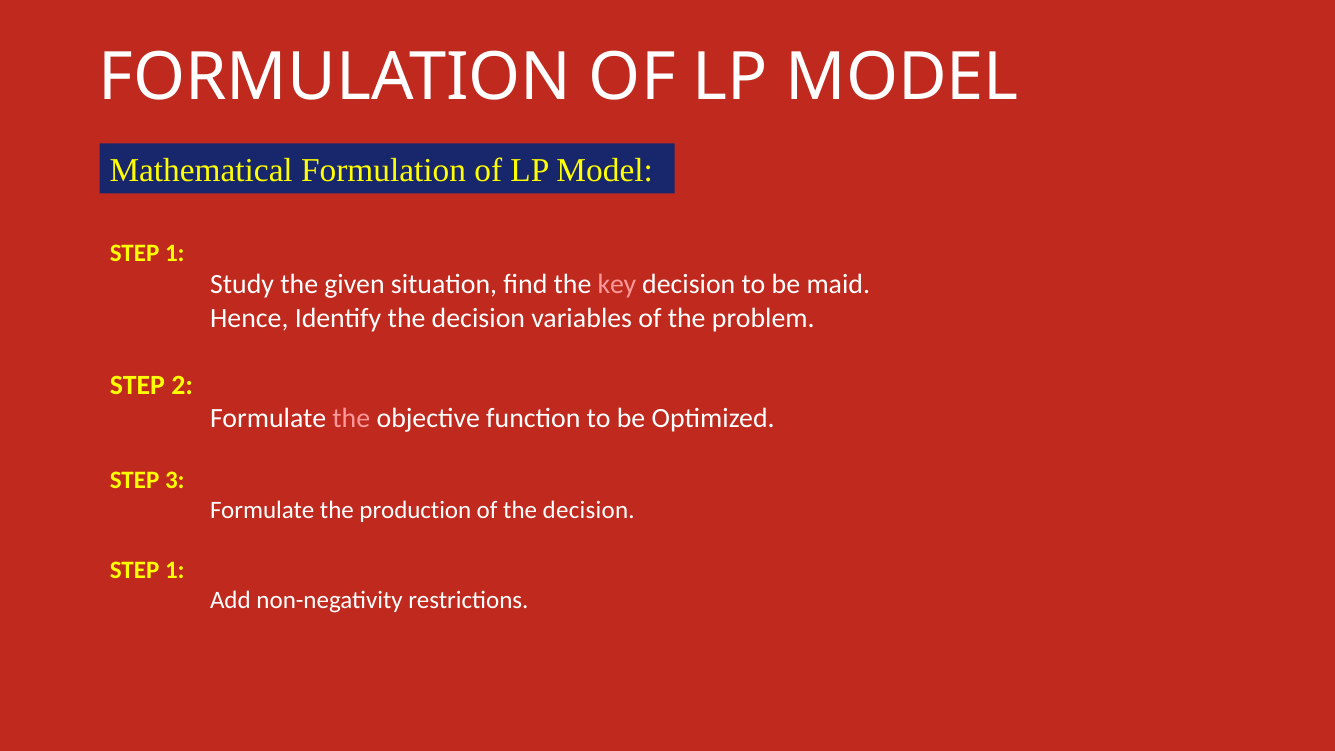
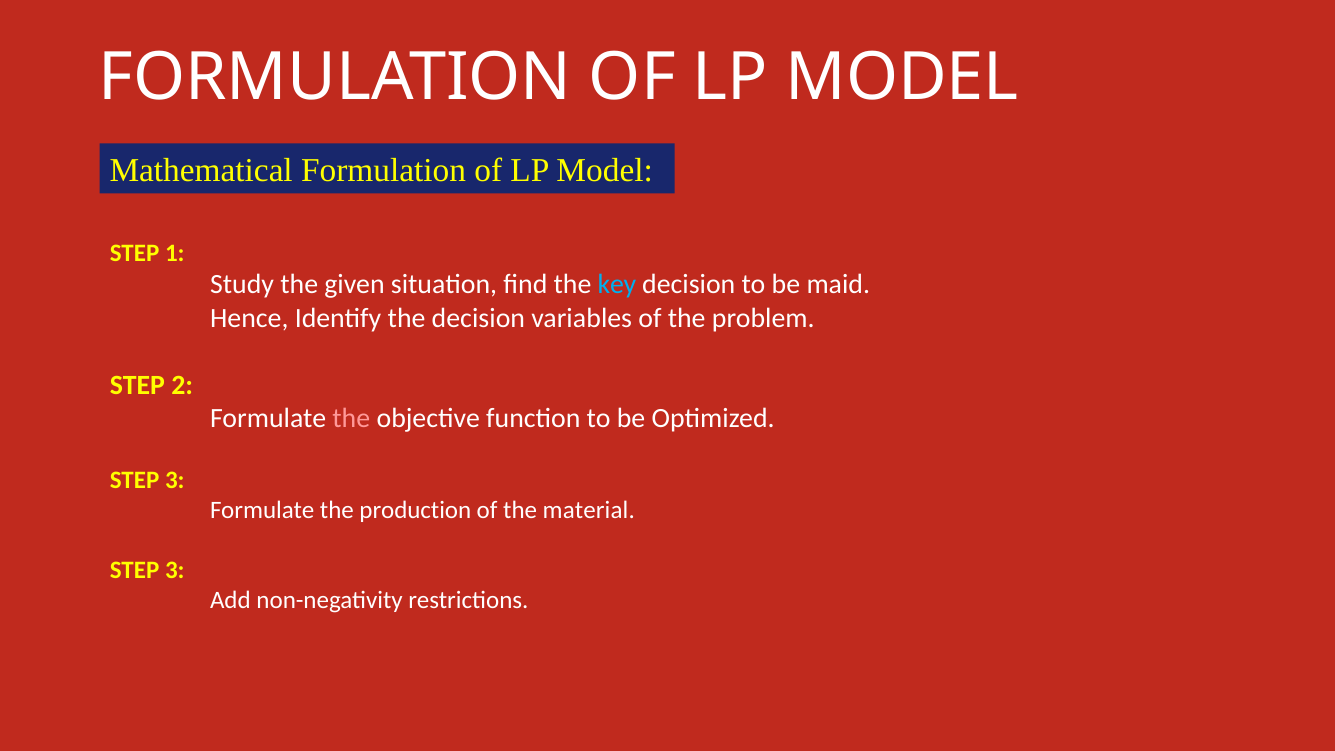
key colour: pink -> light blue
of the decision: decision -> material
1 at (175, 570): 1 -> 3
